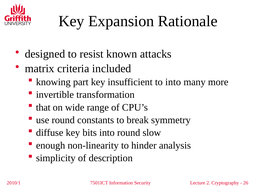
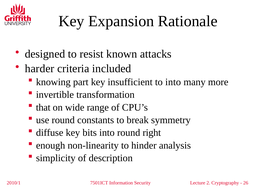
matrix: matrix -> harder
slow: slow -> right
